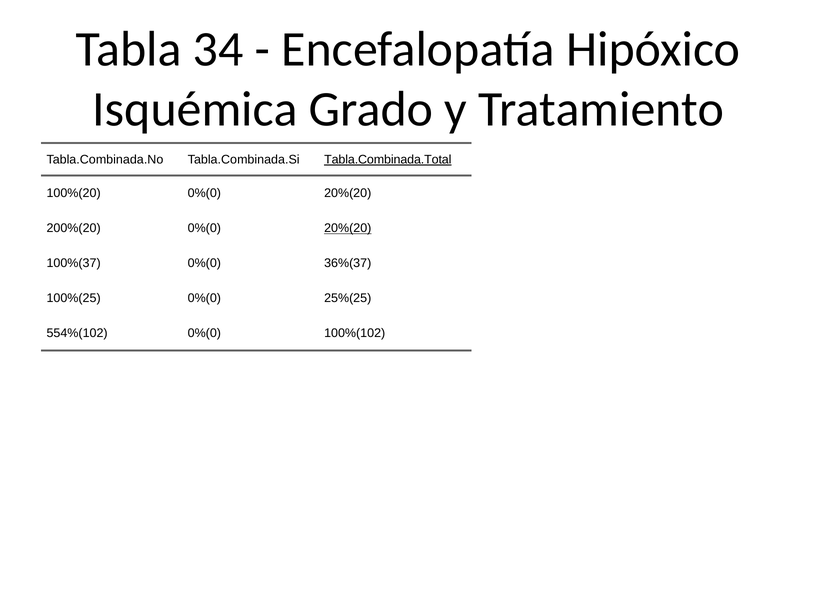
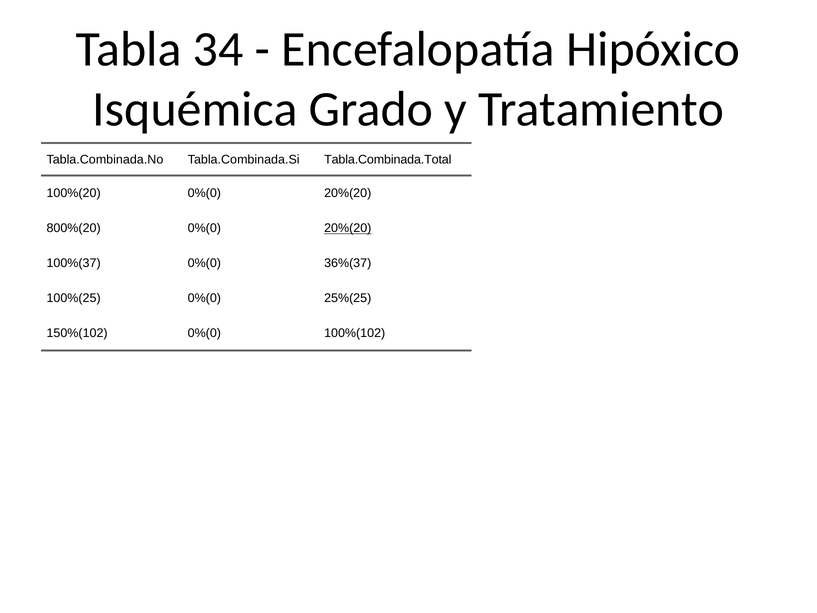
Tabla.Combinada.Total underline: present -> none
200%(20: 200%(20 -> 800%(20
554%(102: 554%(102 -> 150%(102
